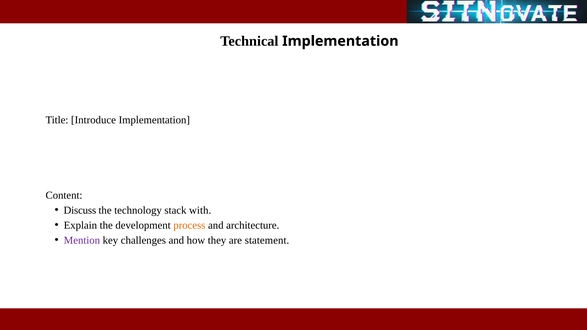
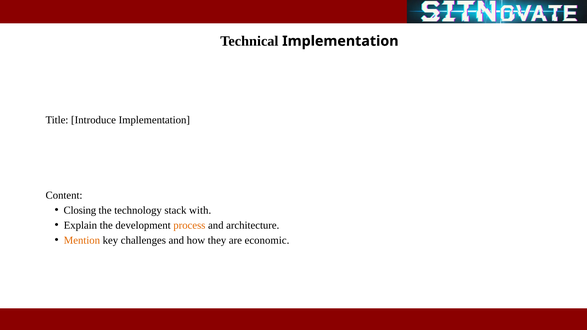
Discuss: Discuss -> Closing
Mention colour: purple -> orange
statement: statement -> economic
